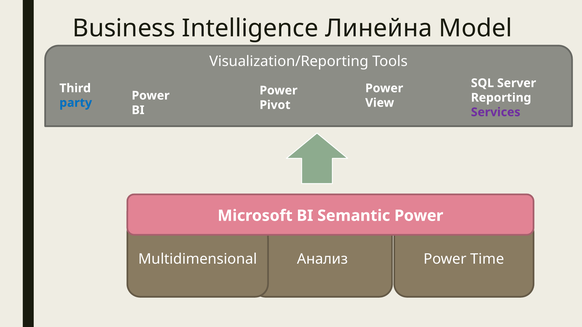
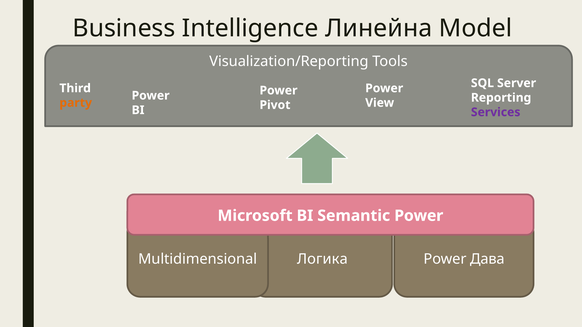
party colour: blue -> orange
Анализ: Анализ -> Логика
Time: Time -> Дава
